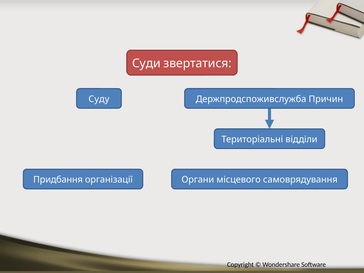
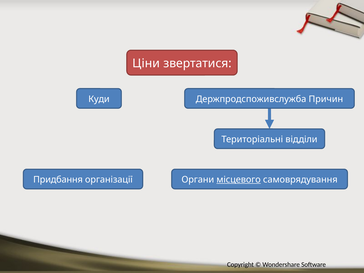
Суди: Суди -> Ціни
Суду: Суду -> Куди
місцевого underline: none -> present
